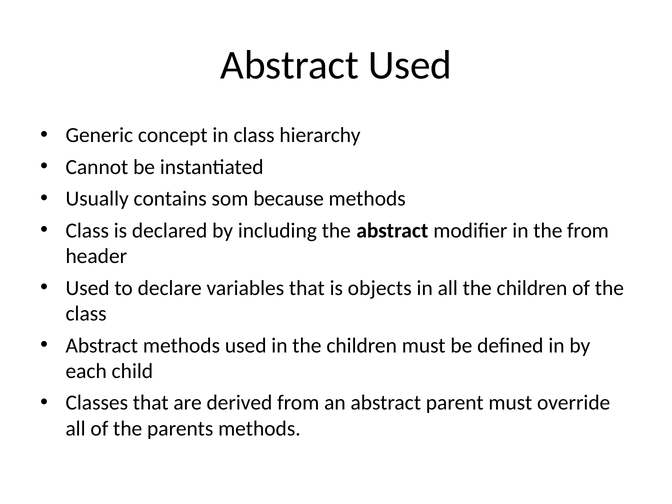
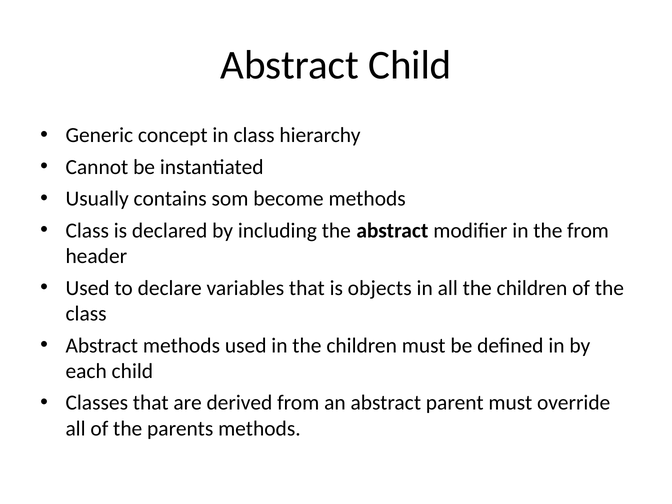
Abstract Used: Used -> Child
because: because -> become
